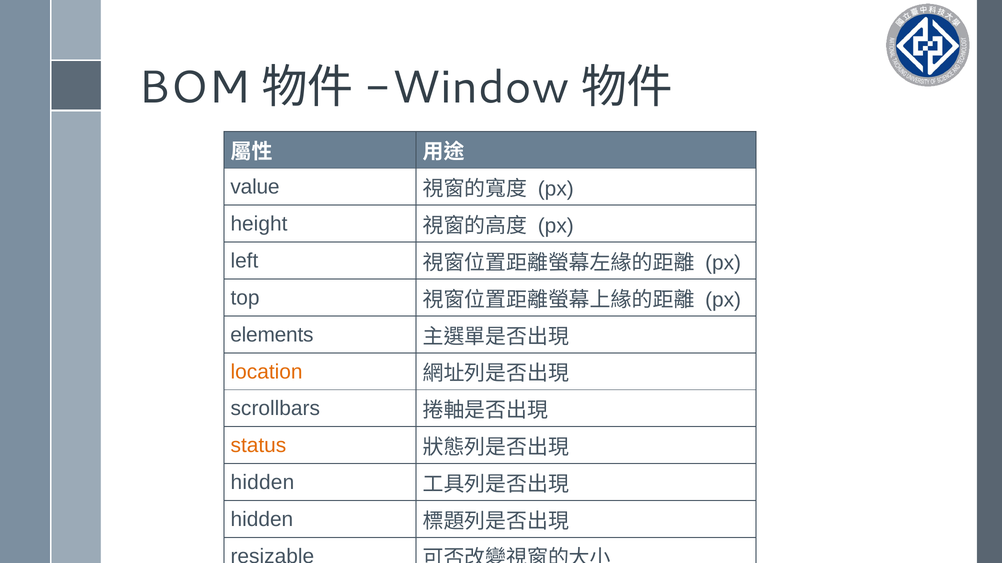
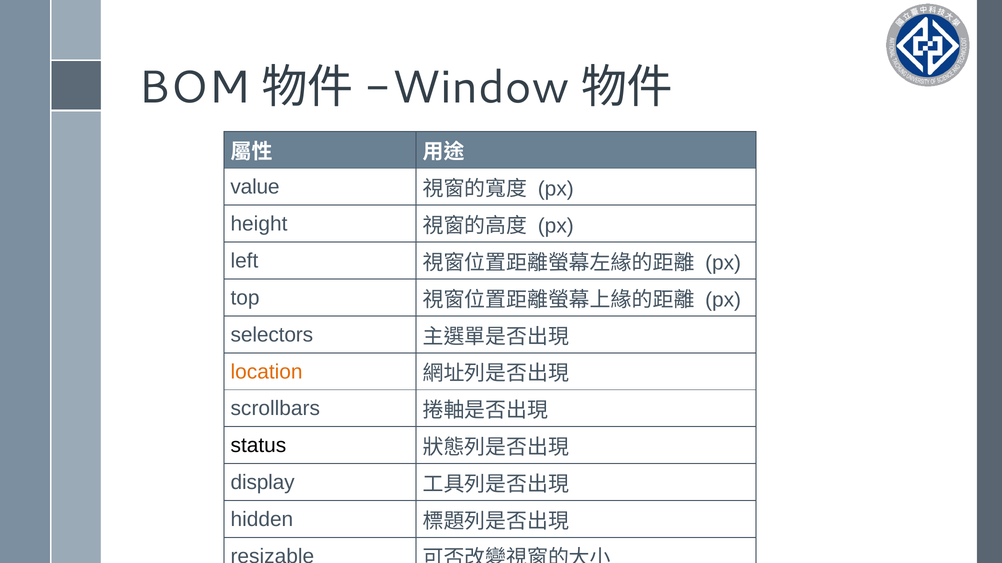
elements: elements -> selectors
status colour: orange -> black
hidden at (262, 483): hidden -> display
